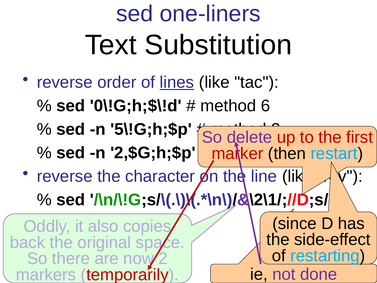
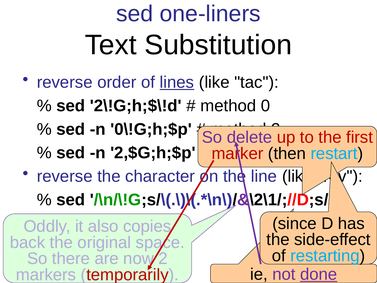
0\!G;h;$\!d: 0\!G;h;$\!d -> 2\!G;h;$\!d
6: 6 -> 0
5\!G;h;$p: 5\!G;h;$p -> 0\!G;h;$p
done underline: none -> present
